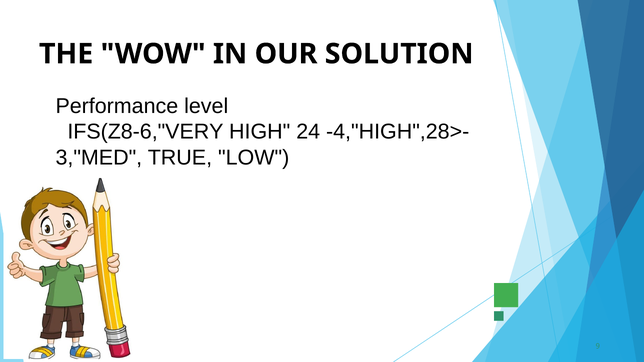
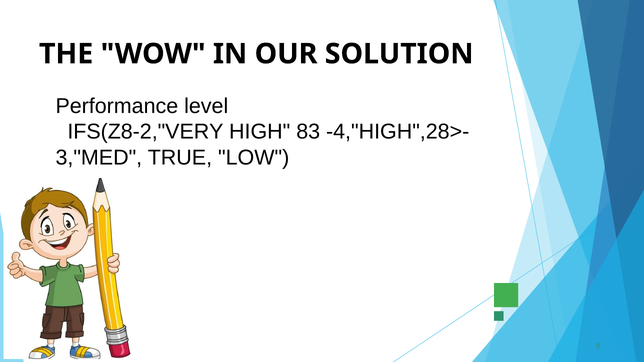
IFS(Z8-6,"VERY: IFS(Z8-6,"VERY -> IFS(Z8-2,"VERY
24: 24 -> 83
